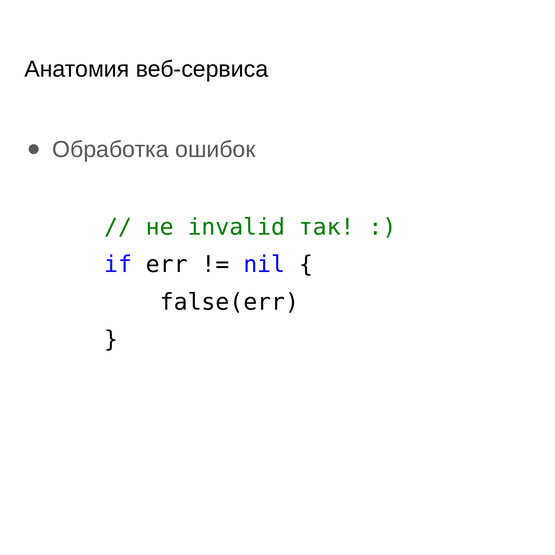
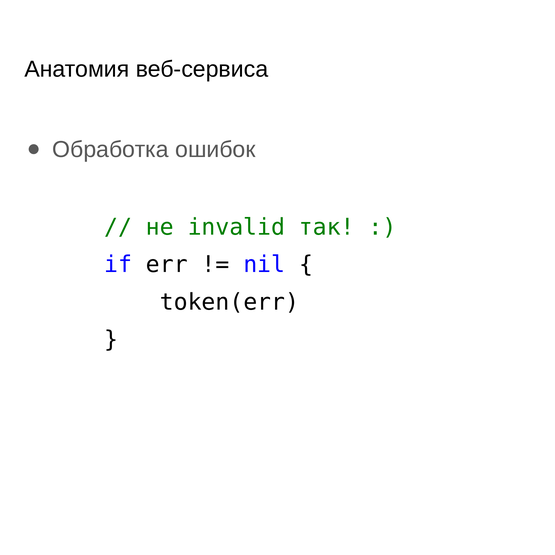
false(err: false(err -> token(err
